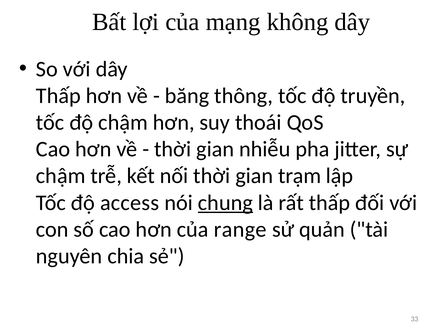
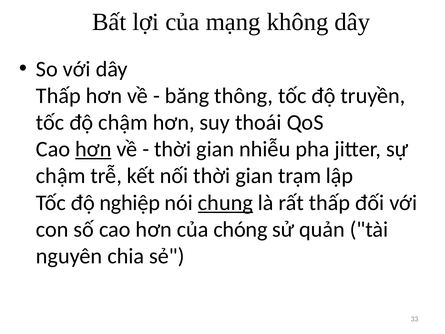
hơn at (93, 149) underline: none -> present
access: access -> nghiệp
range: range -> chóng
